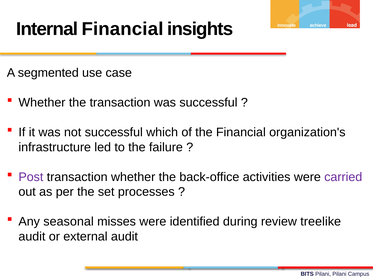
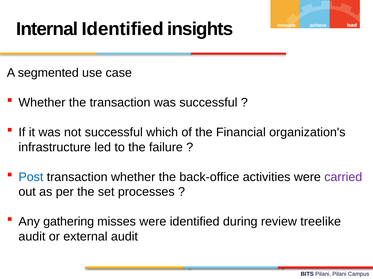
Internal Financial: Financial -> Identified
Post colour: purple -> blue
seasonal: seasonal -> gathering
